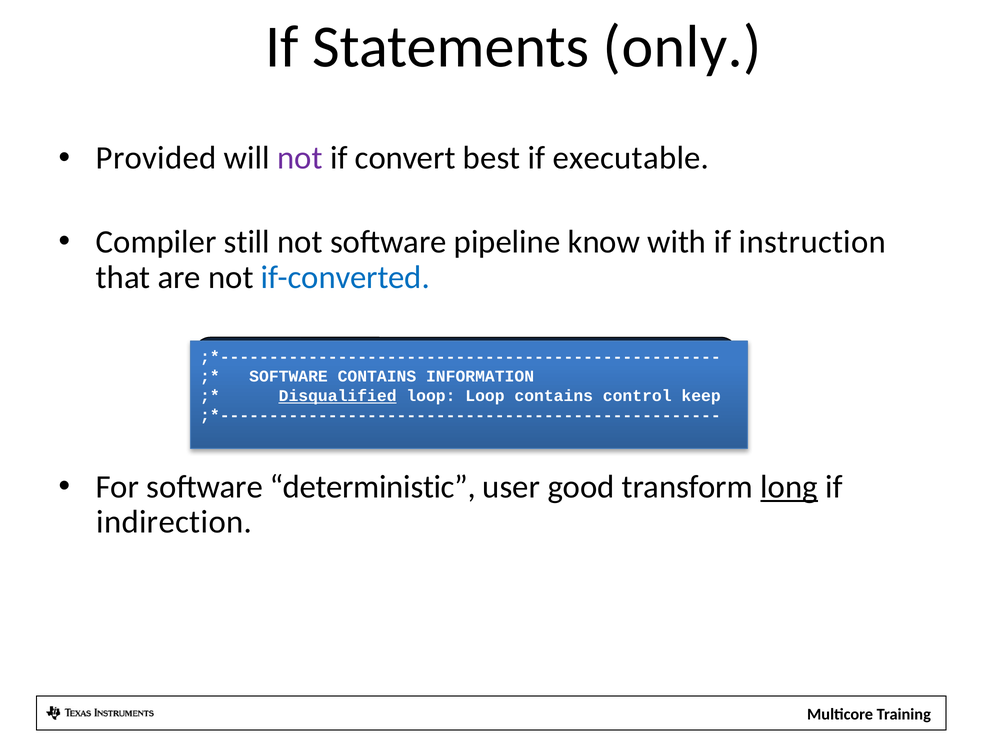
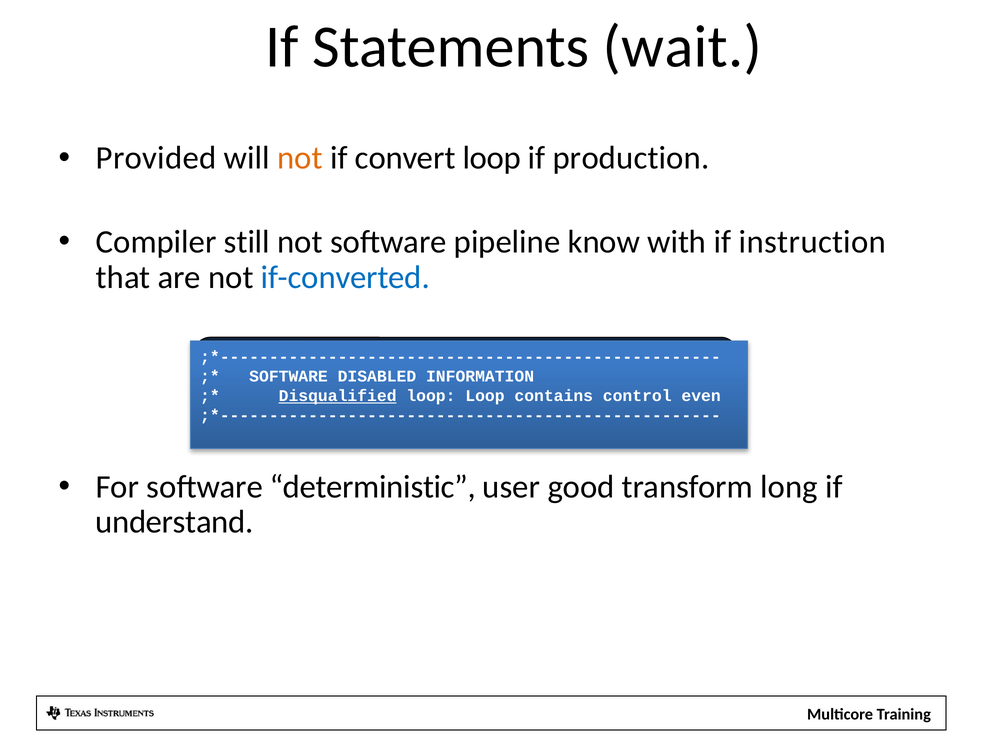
only: only -> wait
not at (300, 158) colour: purple -> orange
convert best: best -> loop
executable: executable -> production
SOFTWARE CONTAINS: CONTAINS -> DISABLED
keep: keep -> even
long underline: present -> none
indirection: indirection -> understand
